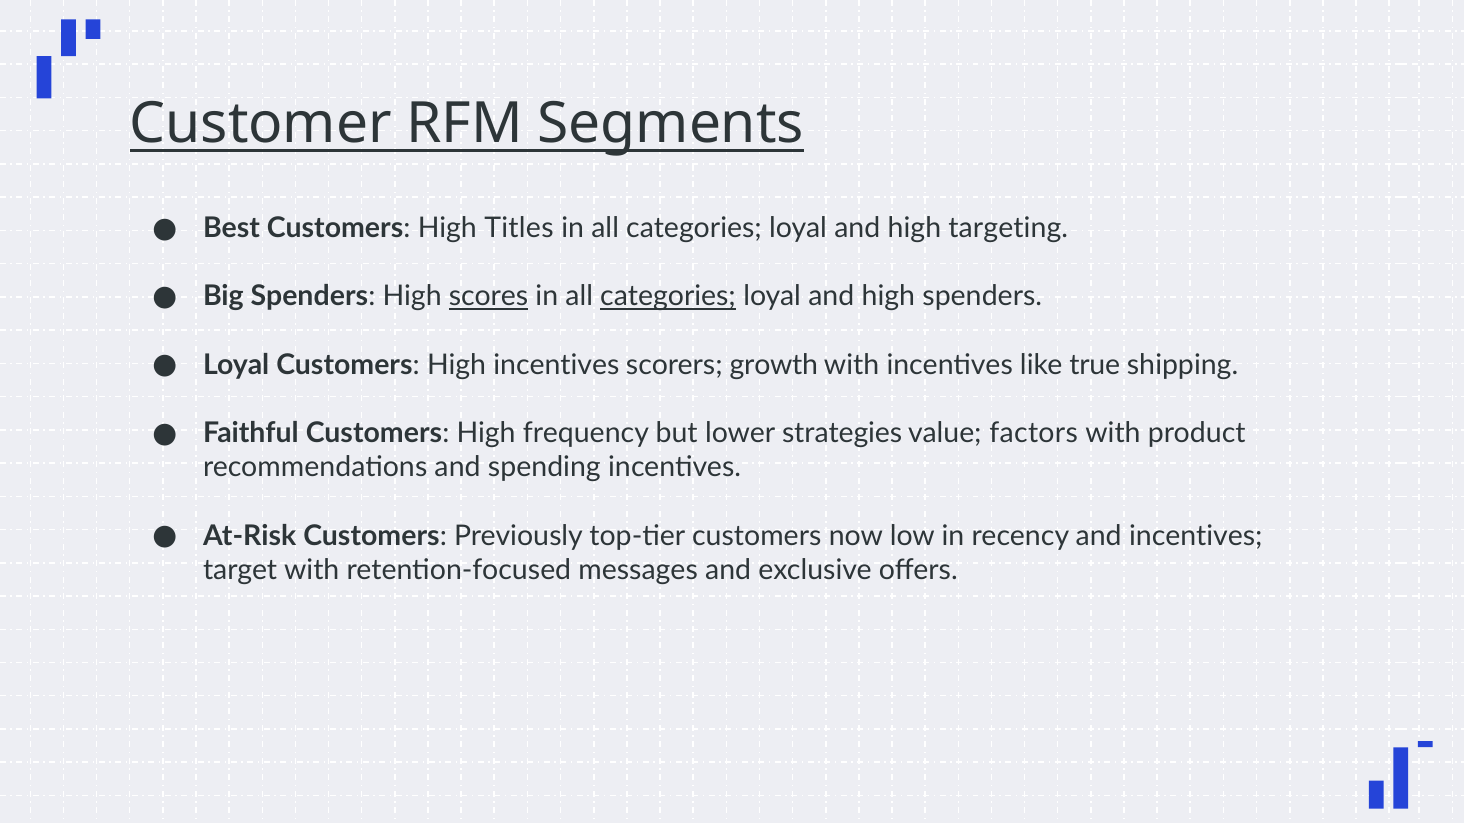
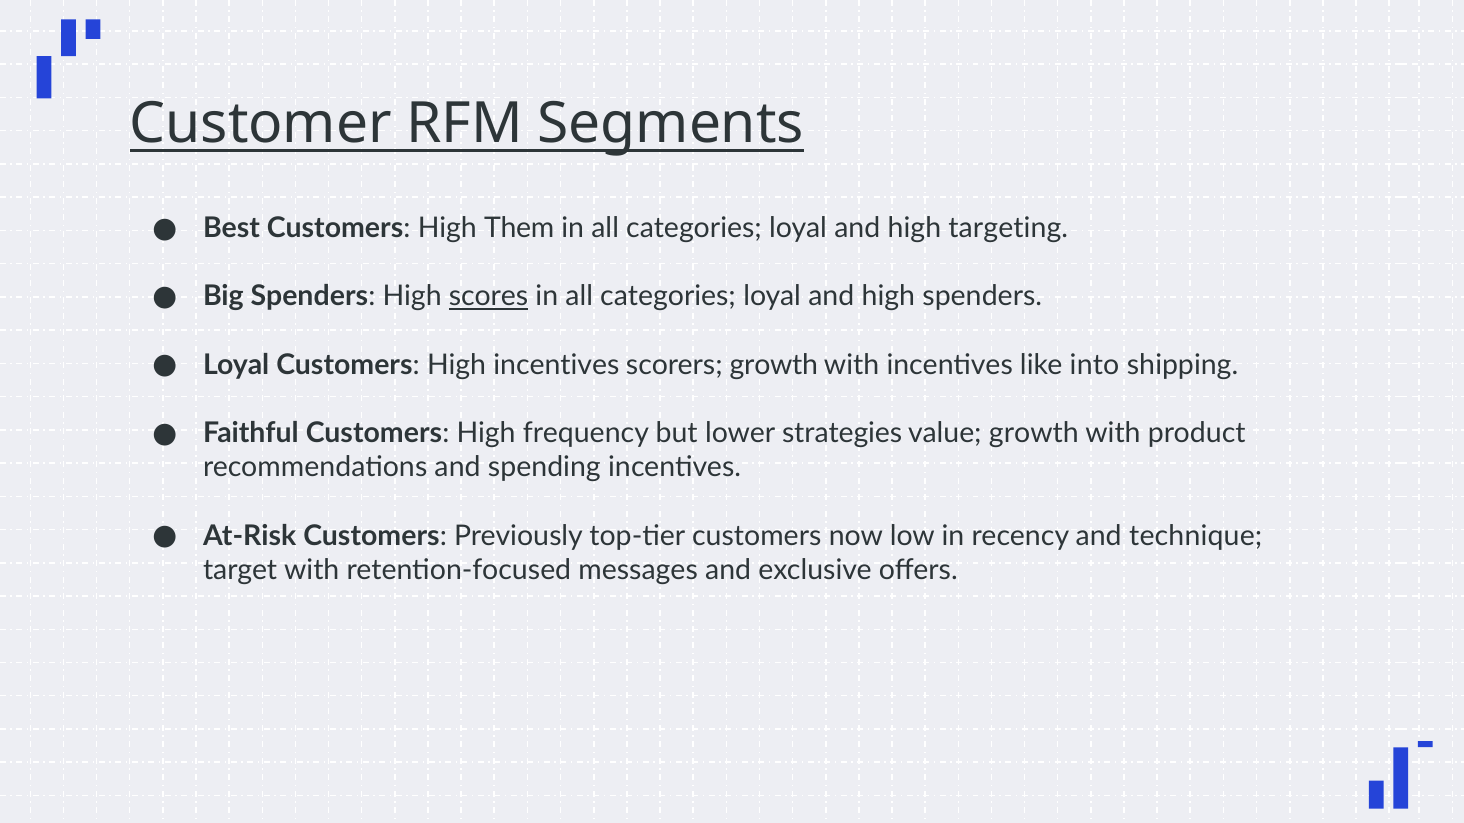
Titles: Titles -> Them
categories at (668, 297) underline: present -> none
true: true -> into
value factors: factors -> growth
and incentives: incentives -> technique
